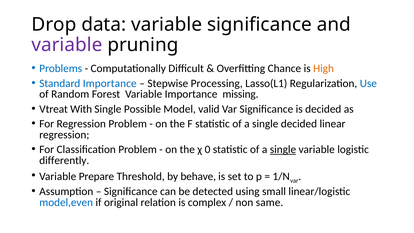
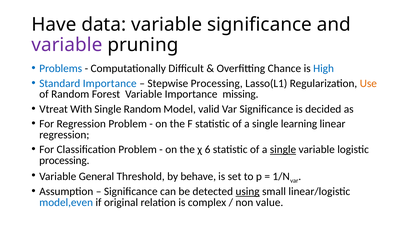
Drop: Drop -> Have
High colour: orange -> blue
Use colour: blue -> orange
Single Possible: Possible -> Random
single decided: decided -> learning
0: 0 -> 6
differently at (64, 160): differently -> processing
Prepare: Prepare -> General
using underline: none -> present
same: same -> value
